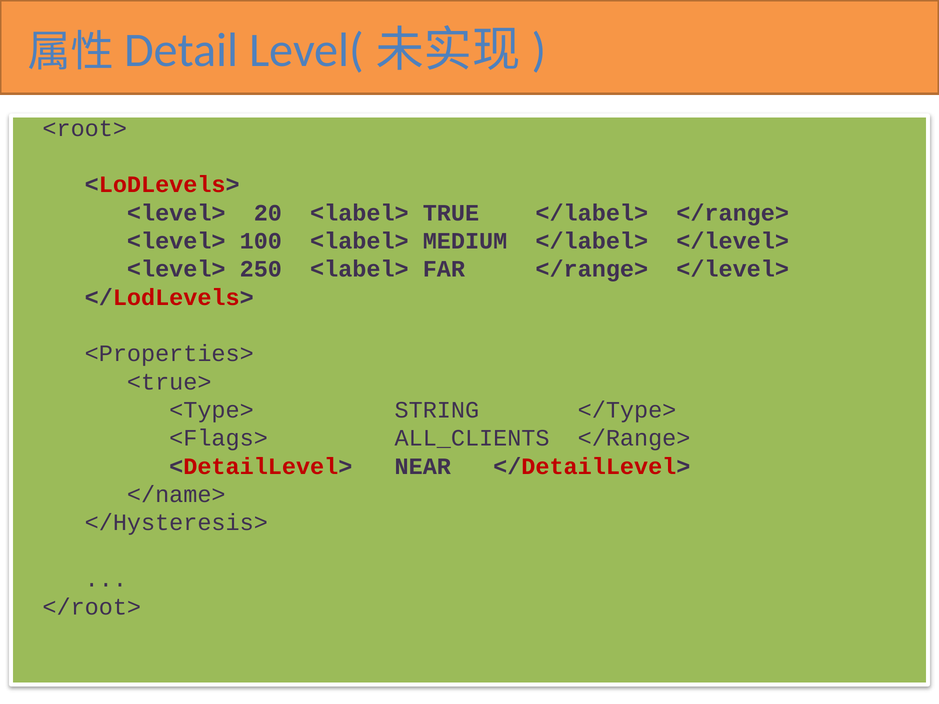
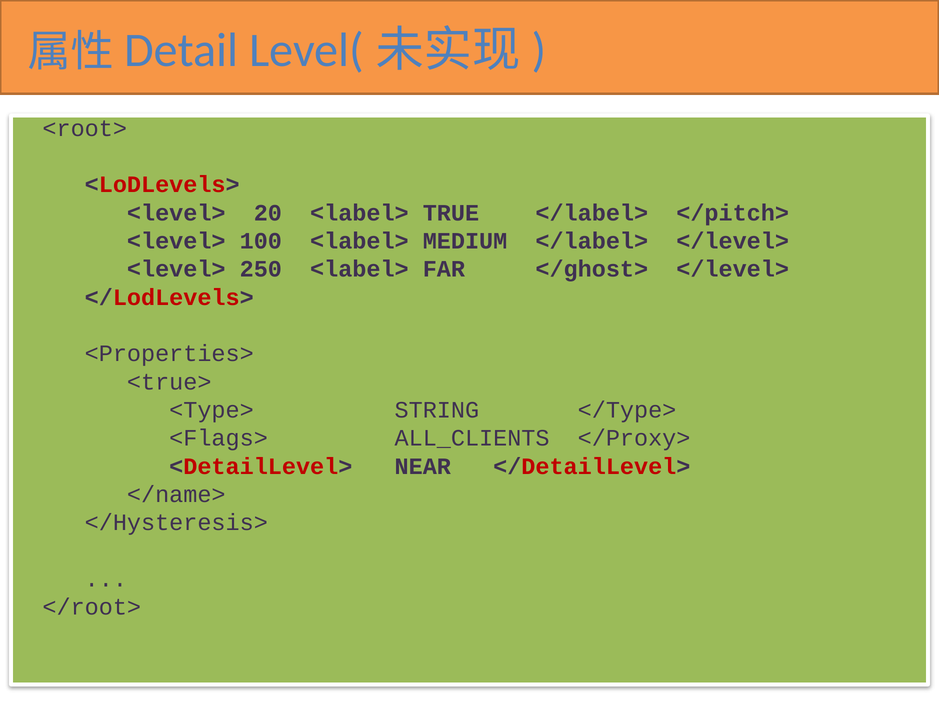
</label> </range>: </range> -> </pitch>
FAR </range>: </range> -> </ghost>
ALL_CLIENTS </Range>: </Range> -> </Proxy>
